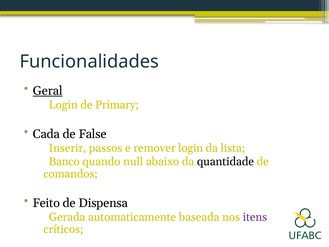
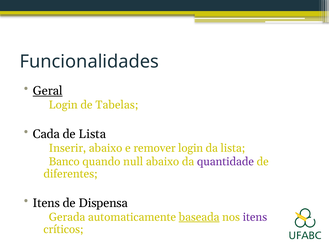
Primary: Primary -> Tabelas
de False: False -> Lista
Inserir passos: passos -> abaixo
quantidade colour: black -> purple
comandos: comandos -> diferentes
Feito at (46, 203): Feito -> Itens
baseada underline: none -> present
